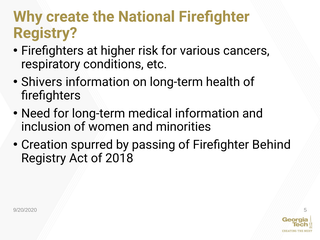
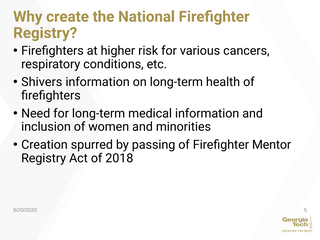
Behind: Behind -> Mentor
